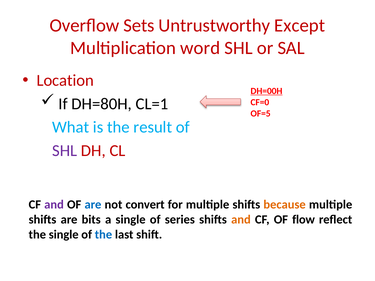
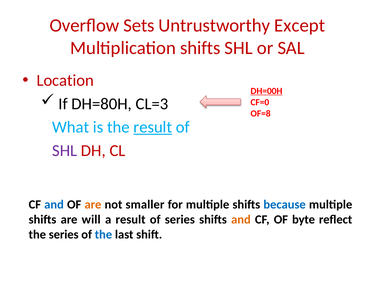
Multiplication word: word -> shifts
CL=1: CL=1 -> CL=3
OF=5: OF=5 -> OF=8
result at (153, 127) underline: none -> present
and at (54, 205) colour: purple -> blue
are at (93, 205) colour: blue -> orange
convert: convert -> smaller
because colour: orange -> blue
bits: bits -> will
a single: single -> result
flow: flow -> byte
the single: single -> series
